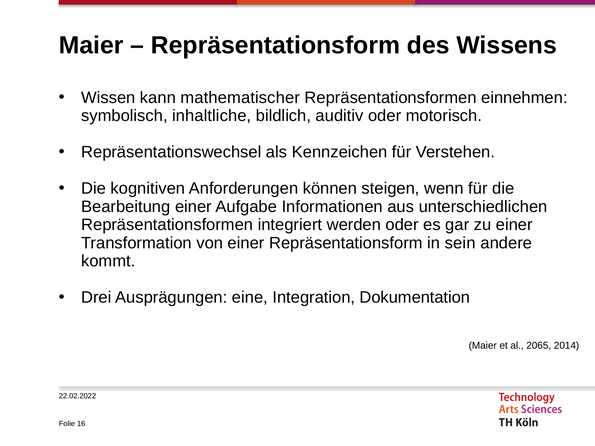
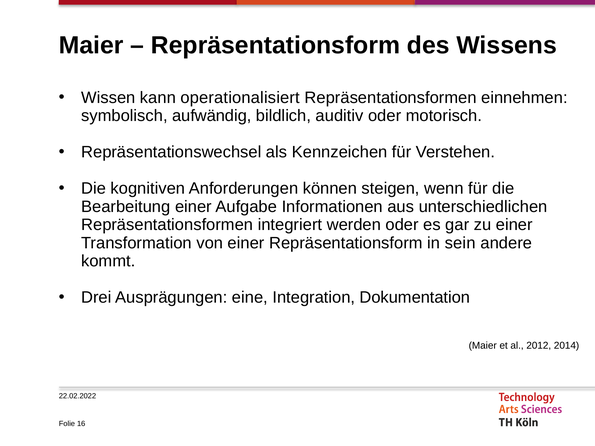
mathematischer: mathematischer -> operationalisiert
inhaltliche: inhaltliche -> aufwändig
2065: 2065 -> 2012
